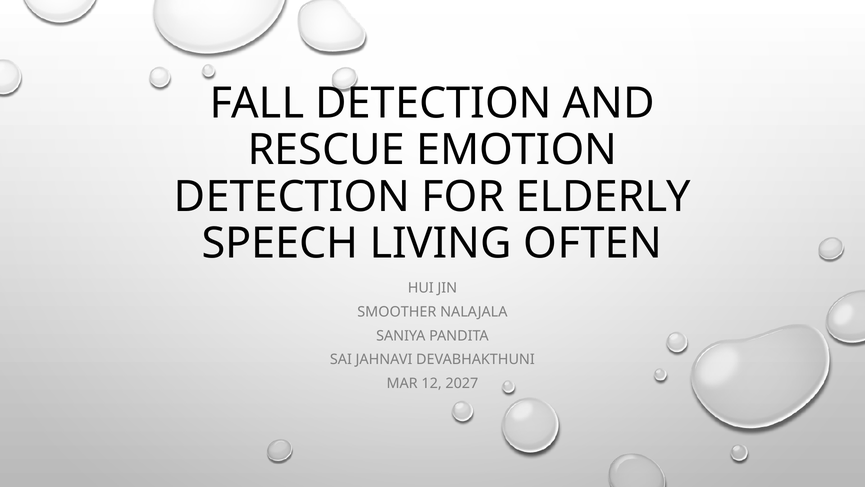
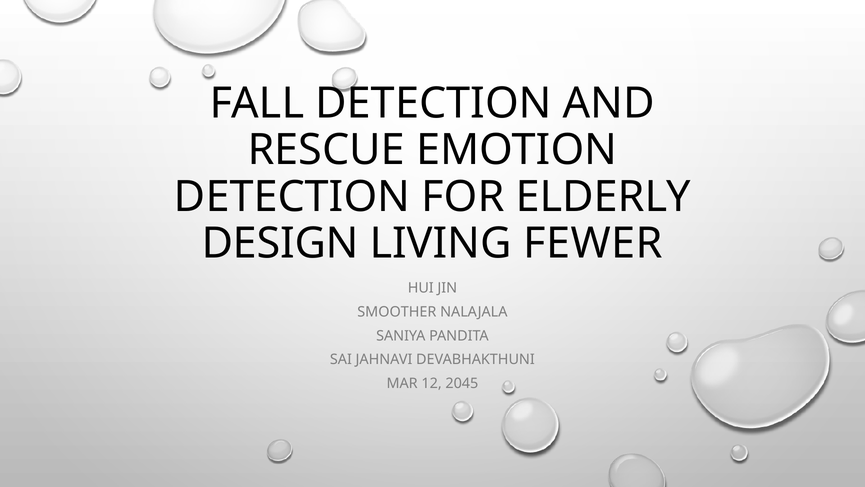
SPEECH: SPEECH -> DESIGN
OFTEN: OFTEN -> FEWER
2027: 2027 -> 2045
